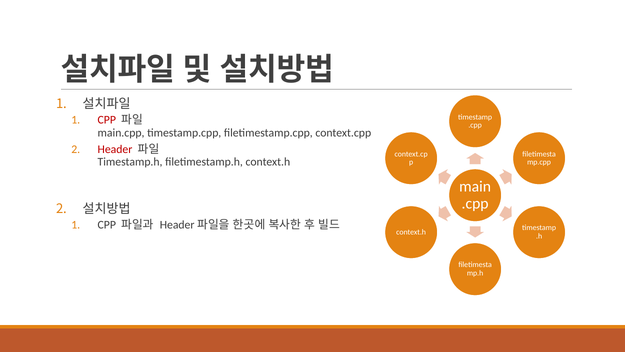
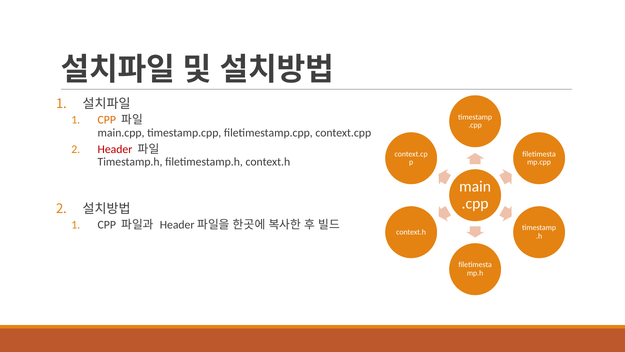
CPP at (107, 120) colour: red -> orange
